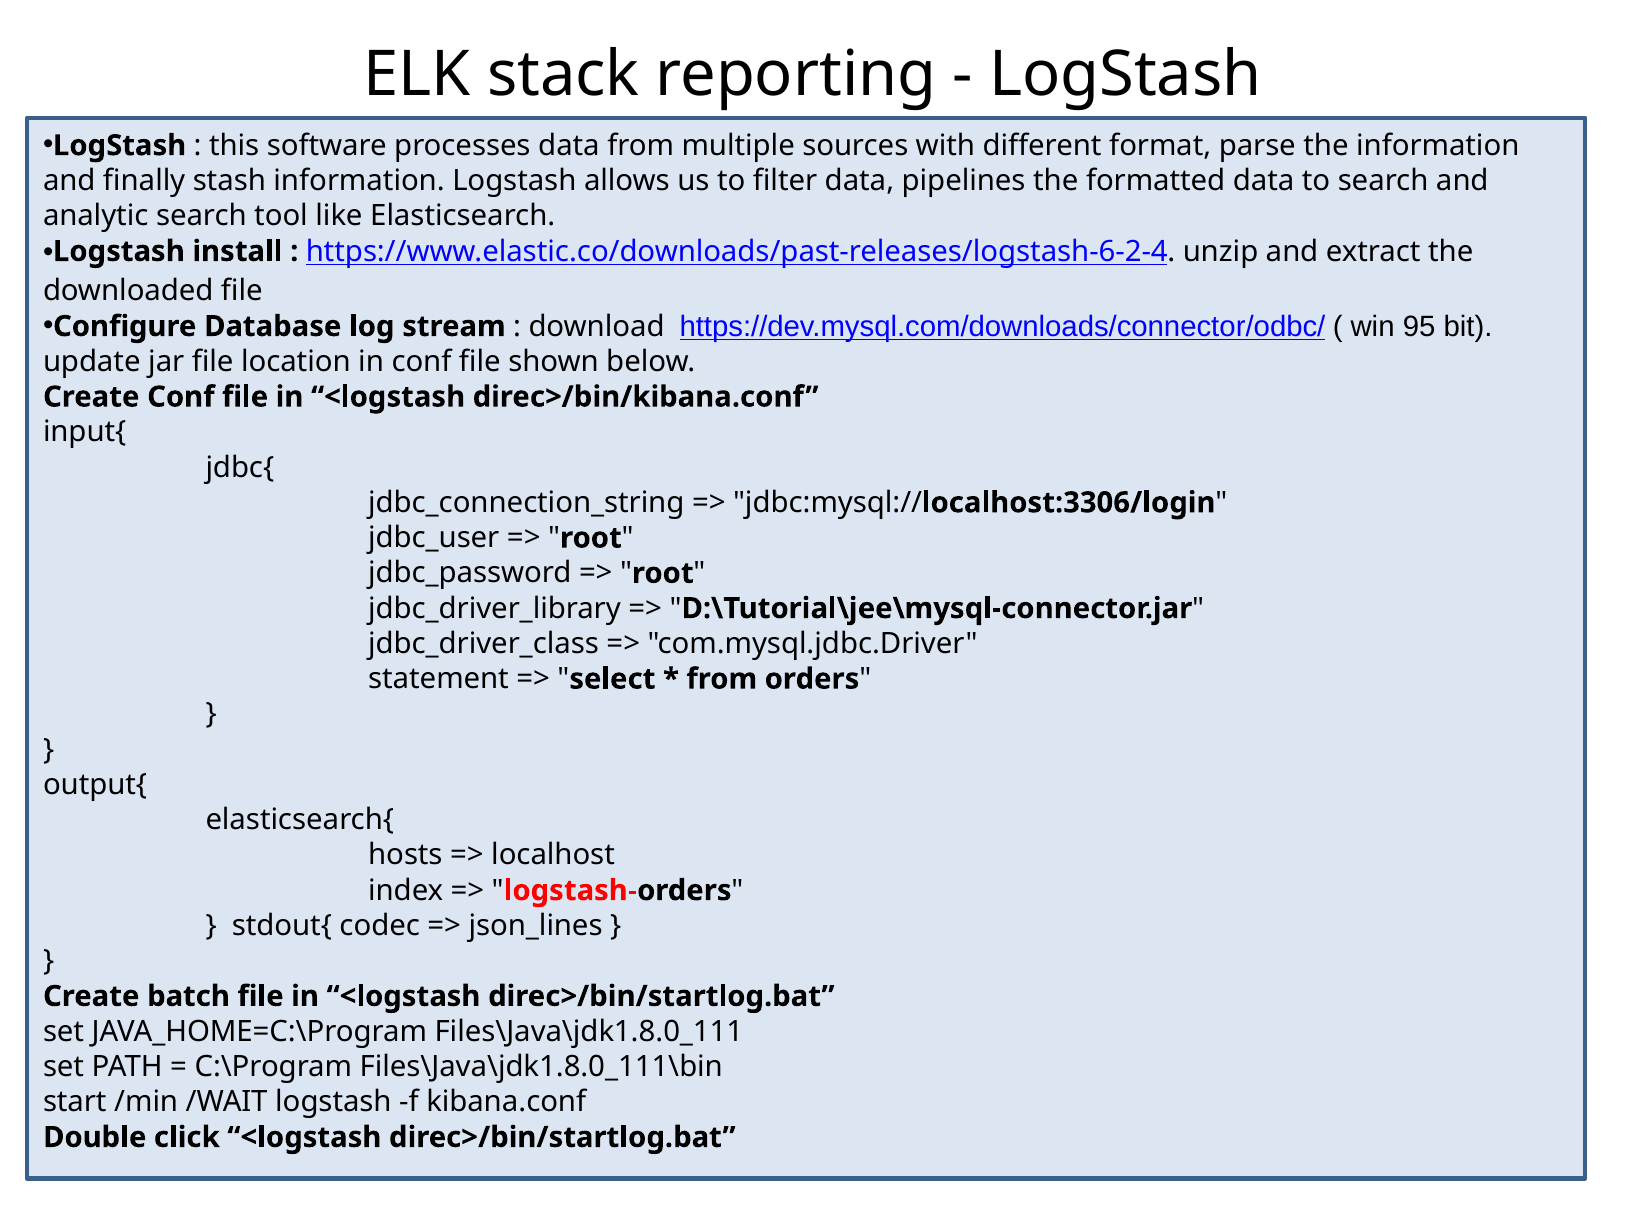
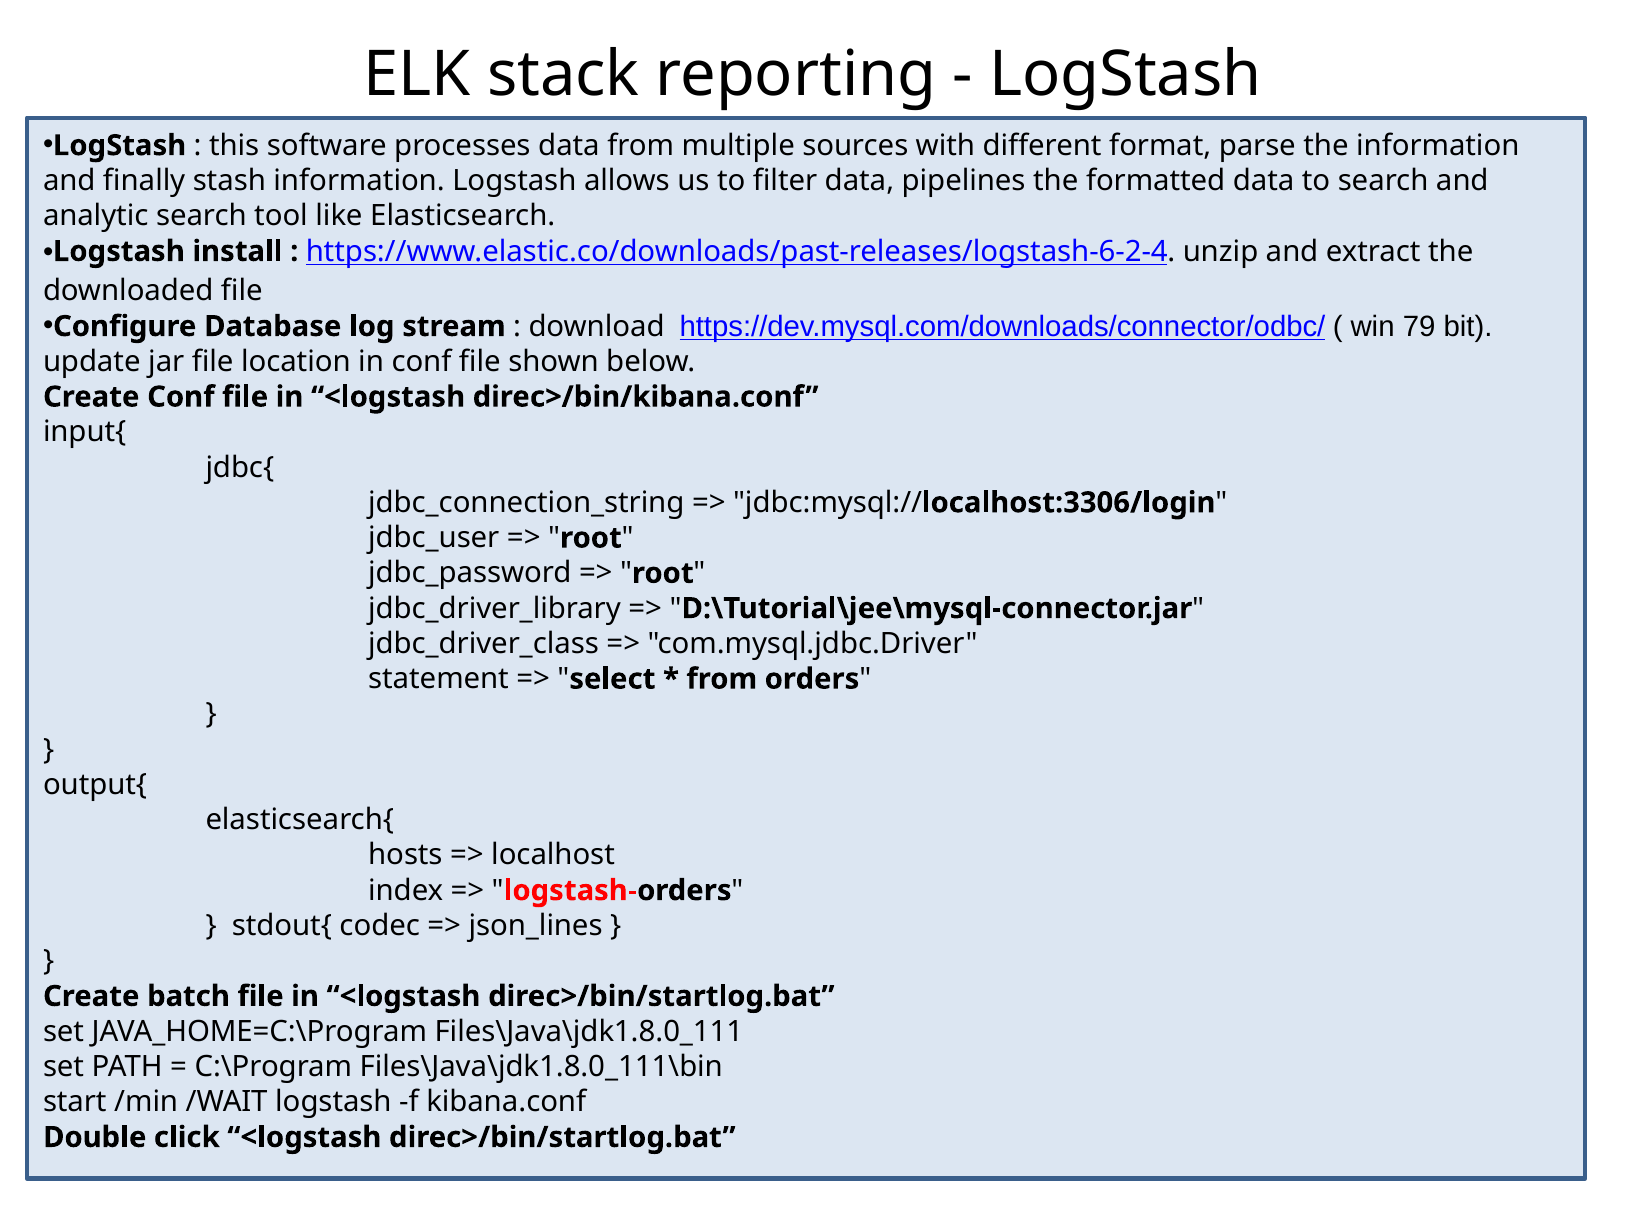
95: 95 -> 79
